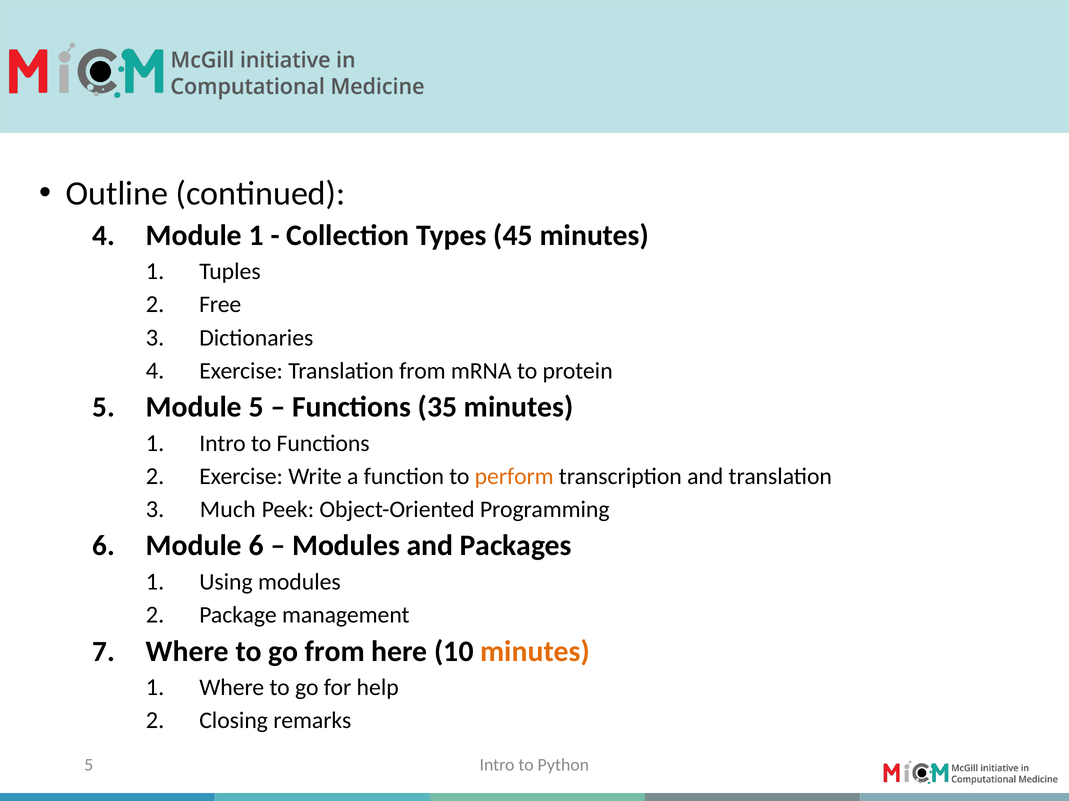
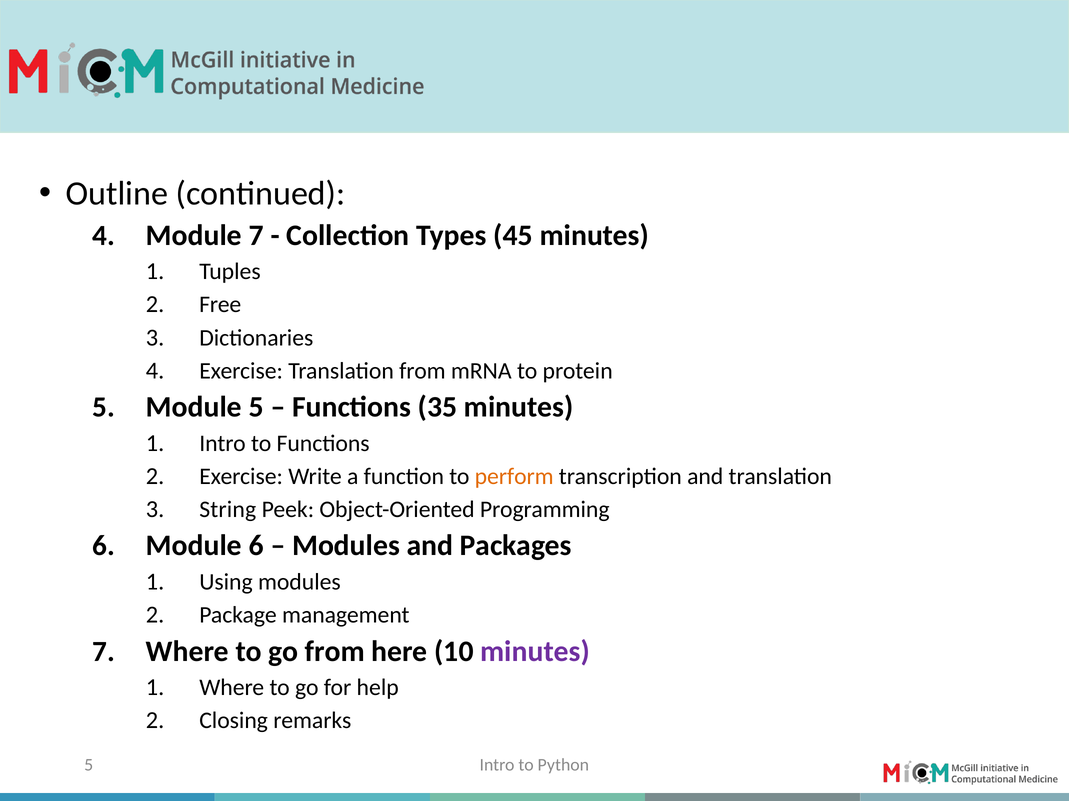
Module 1: 1 -> 7
Much: Much -> String
minutes at (535, 652) colour: orange -> purple
